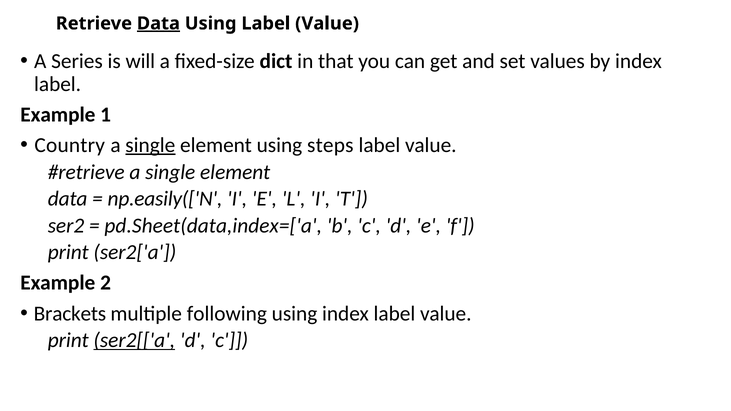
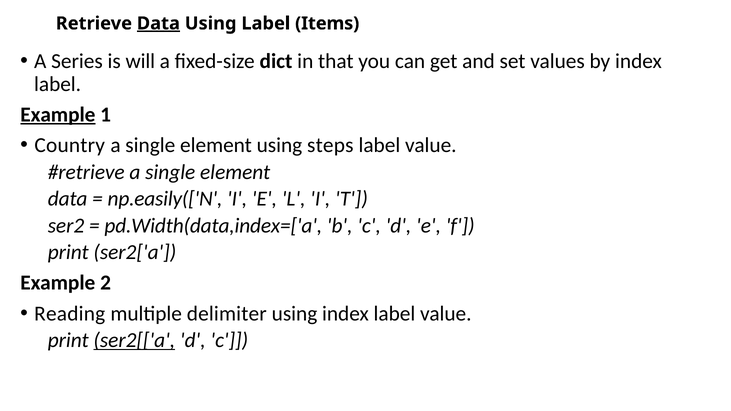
Using Label Value: Value -> Items
Example at (58, 115) underline: none -> present
single at (150, 145) underline: present -> none
pd.Sheet(data,index=['a: pd.Sheet(data,index=['a -> pd.Width(data,index=['a
Brackets: Brackets -> Reading
following: following -> delimiter
